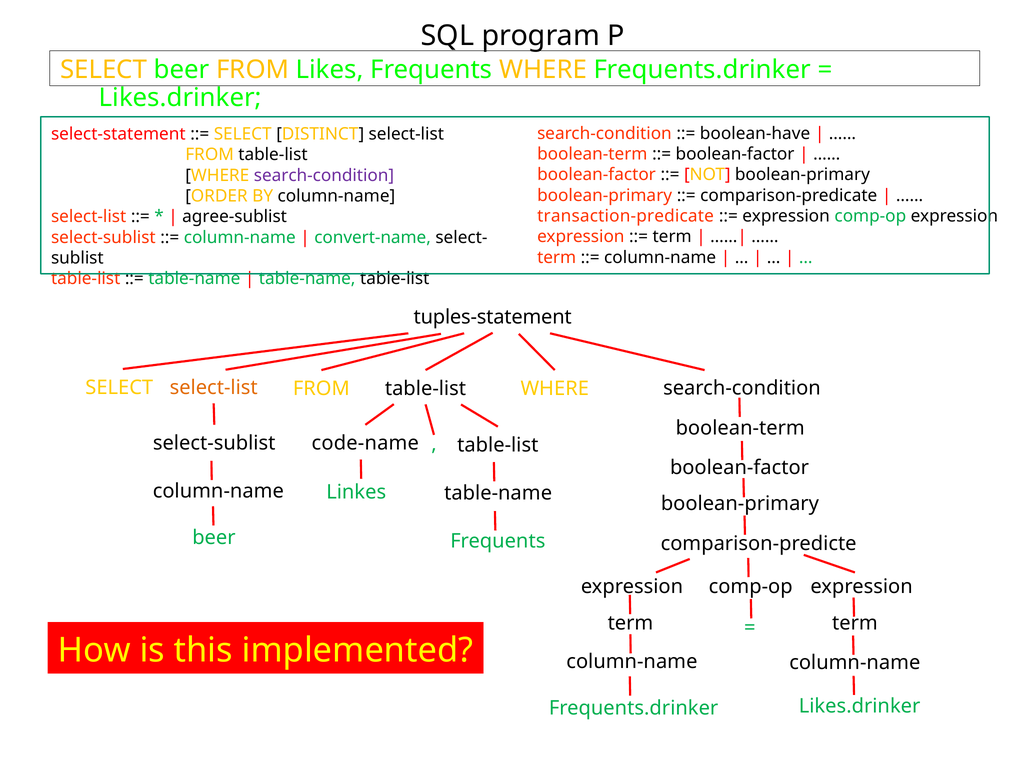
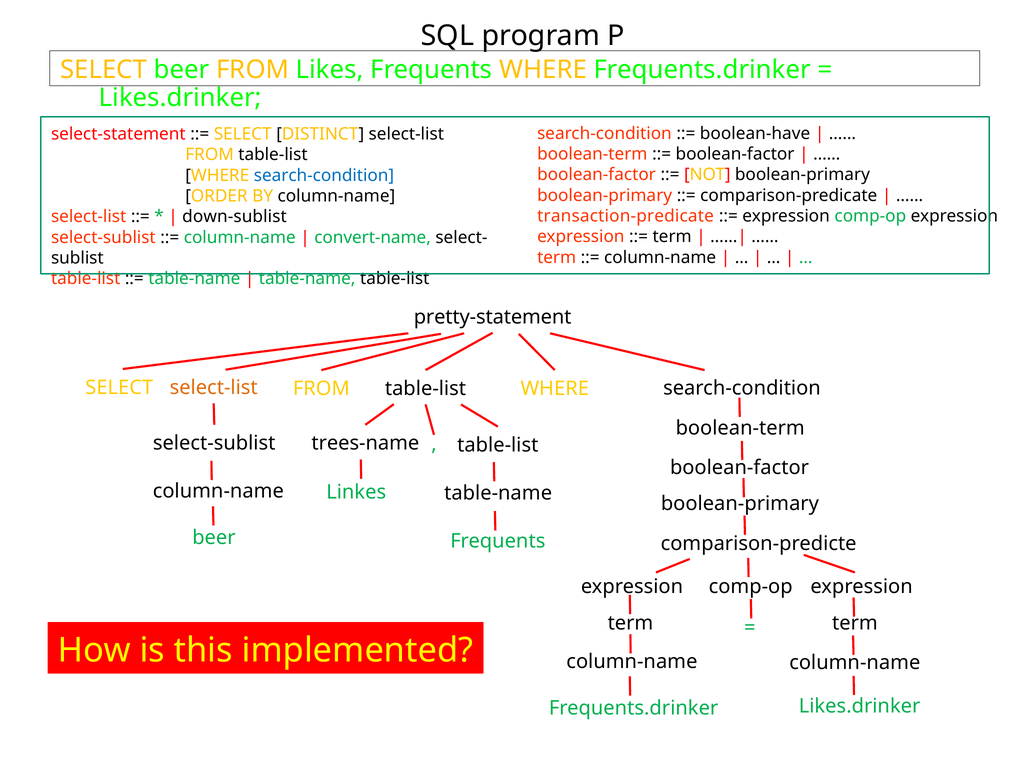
search-condition at (324, 175) colour: purple -> blue
agree-sublist: agree-sublist -> down-sublist
tuples-statement: tuples-statement -> pretty-statement
code-name: code-name -> trees-name
